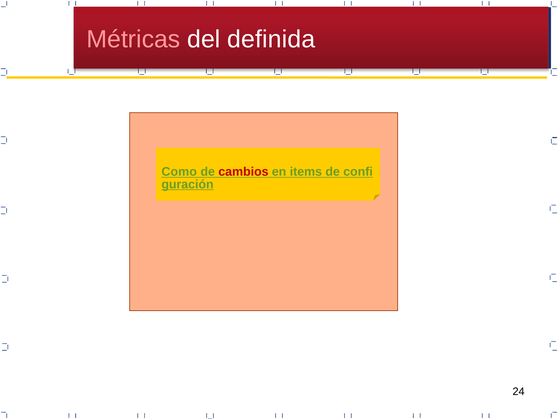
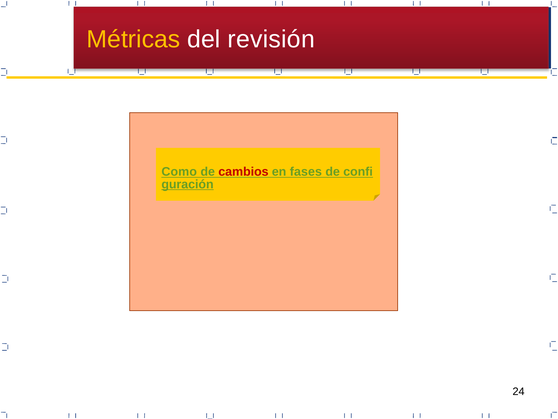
Métricas colour: pink -> yellow
definida: definida -> revisión
items: items -> fases
